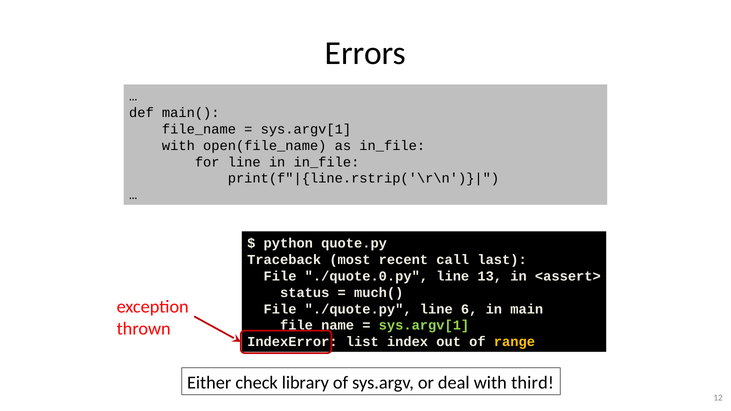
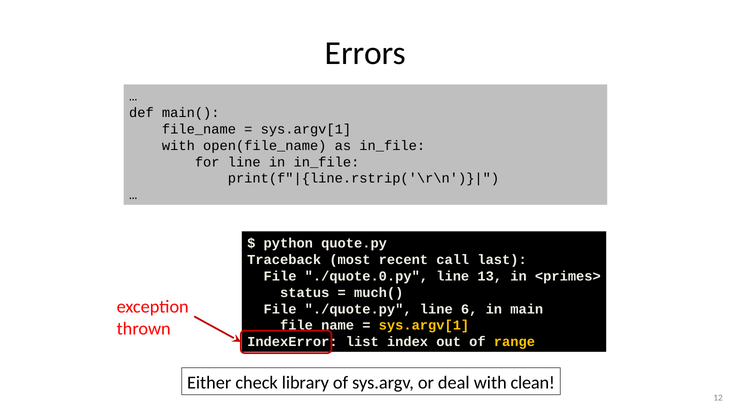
<assert>: <assert> -> <primes>
sys.argv[1 at (424, 326) colour: light green -> yellow
third: third -> clean
